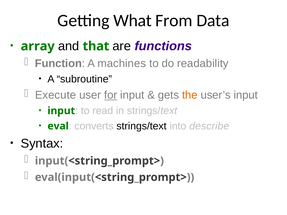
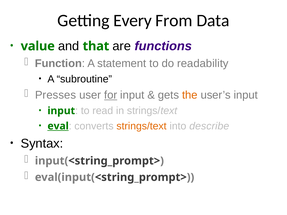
What: What -> Every
array: array -> value
machines: machines -> statement
Execute: Execute -> Presses
eval underline: none -> present
strings/text at (141, 126) colour: black -> orange
